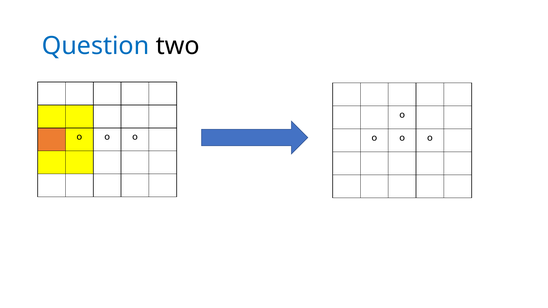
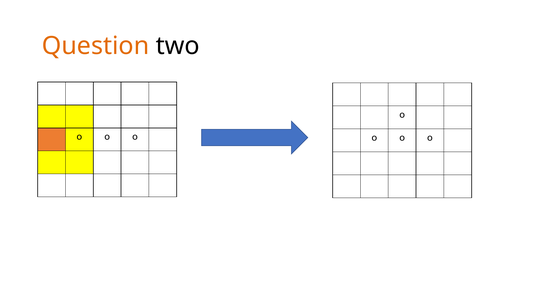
Question colour: blue -> orange
